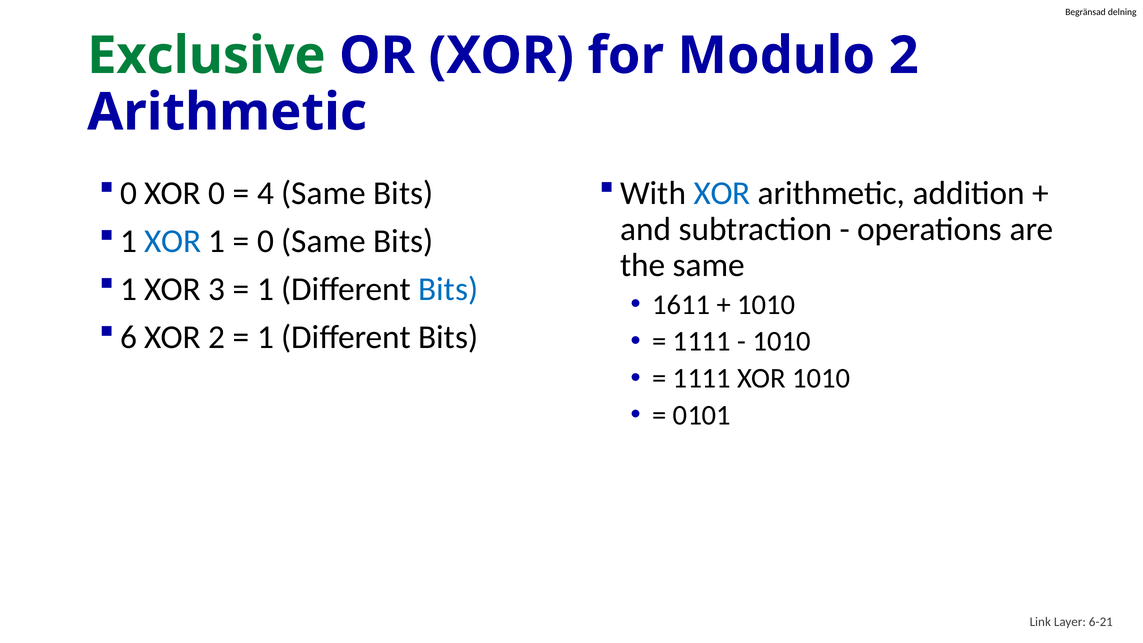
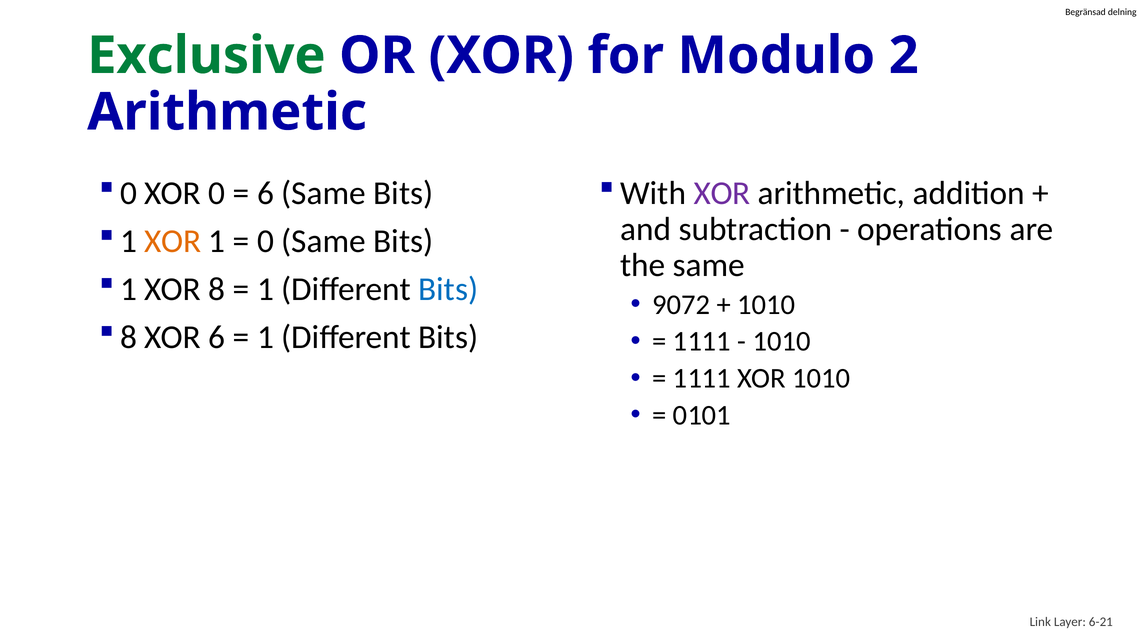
4 at (265, 193): 4 -> 6
XOR at (722, 193) colour: blue -> purple
XOR at (173, 241) colour: blue -> orange
XOR 3: 3 -> 8
1611: 1611 -> 9072
6 at (129, 337): 6 -> 8
XOR 2: 2 -> 6
